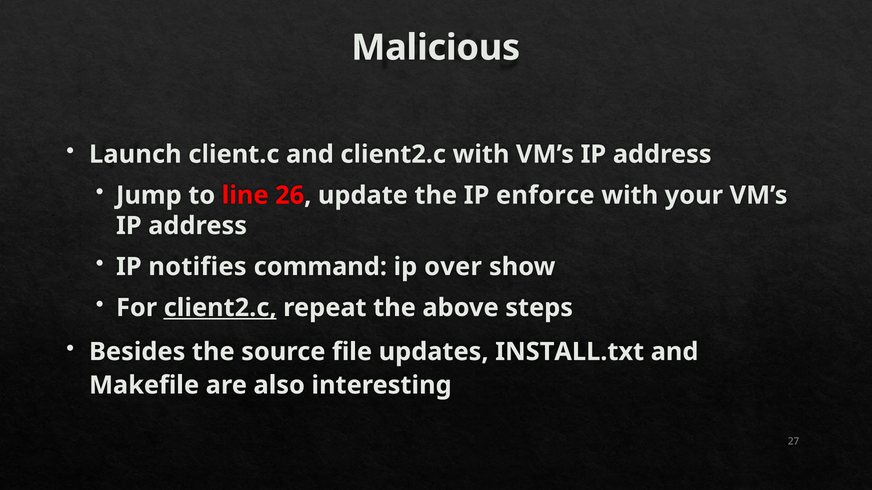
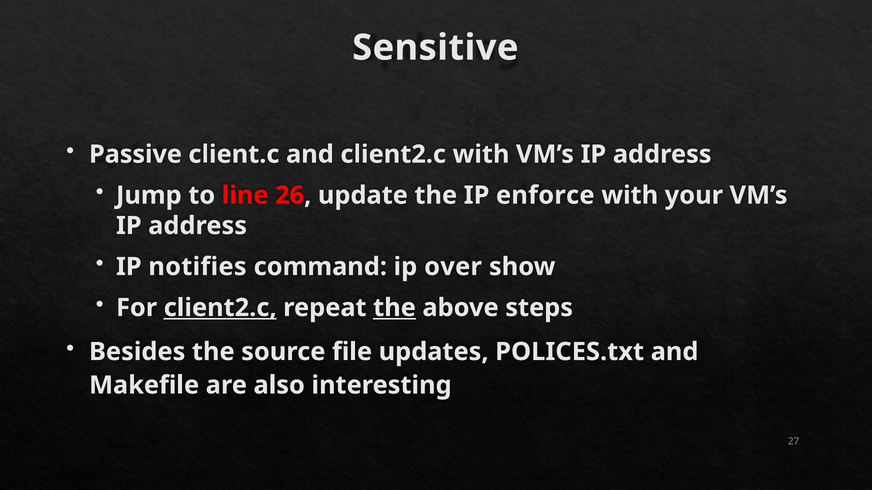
Malicious: Malicious -> Sensitive
Launch: Launch -> Passive
the at (395, 308) underline: none -> present
INSTALL.txt: INSTALL.txt -> POLICES.txt
